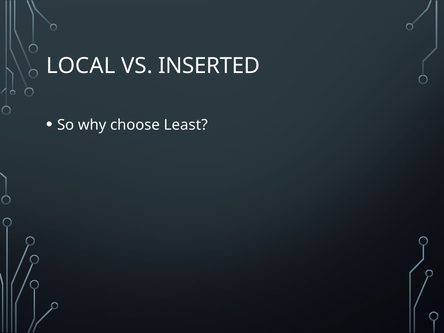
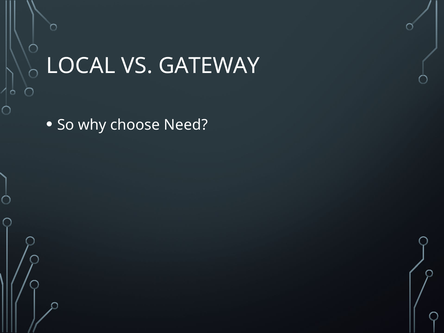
INSERTED: INSERTED -> GATEWAY
Least: Least -> Need
